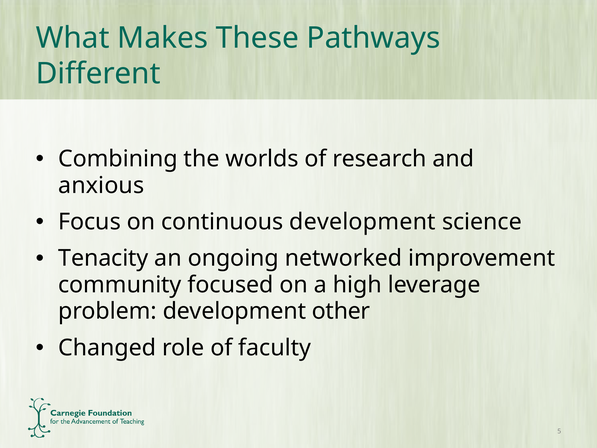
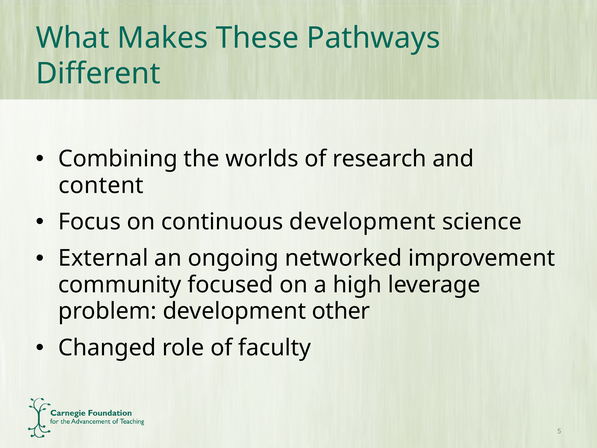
anxious: anxious -> content
Tenacity: Tenacity -> External
